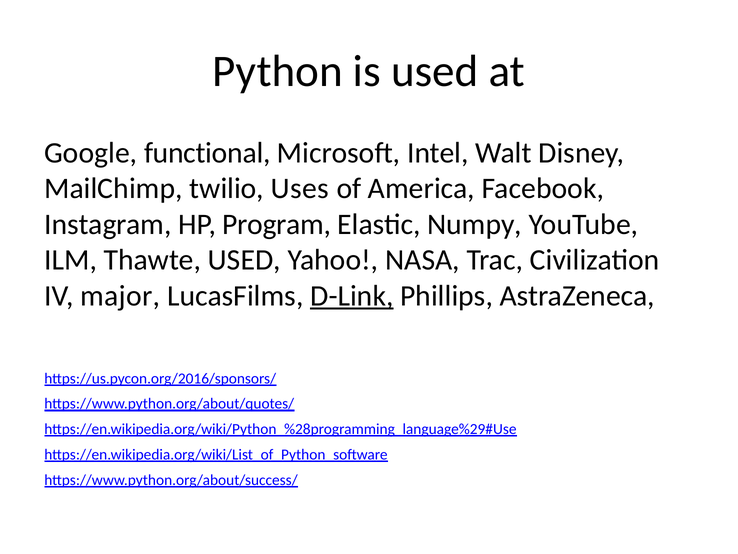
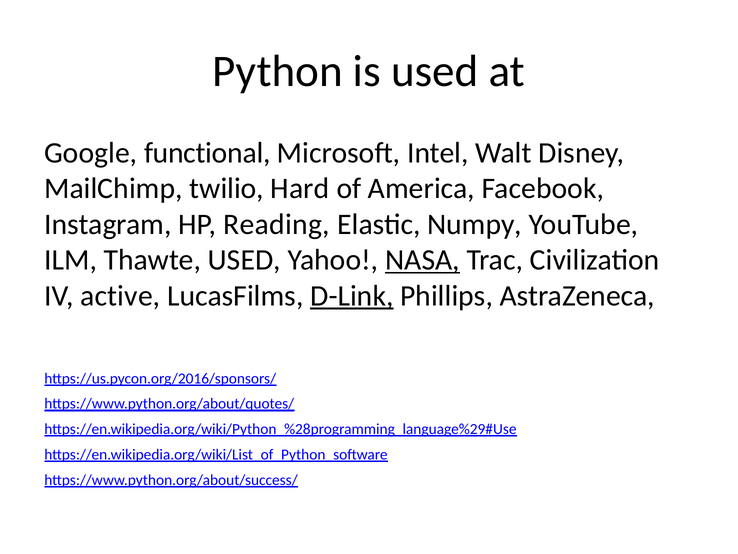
Uses: Uses -> Hard
Program: Program -> Reading
NASA underline: none -> present
major: major -> active
